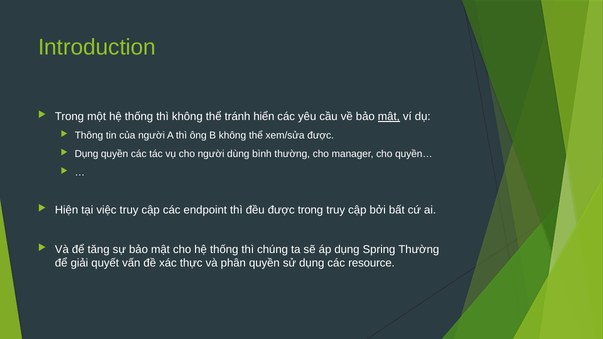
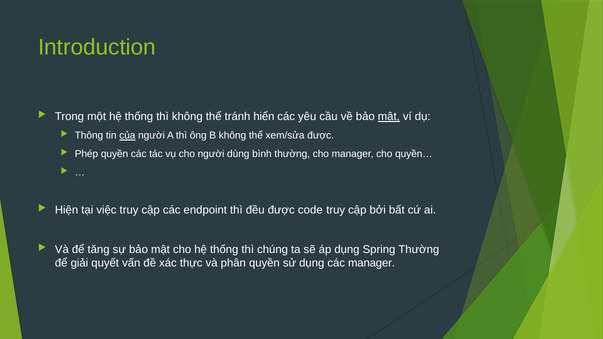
của underline: none -> present
Dụng at (86, 154): Dụng -> Phép
được trong: trong -> code
các resource: resource -> manager
